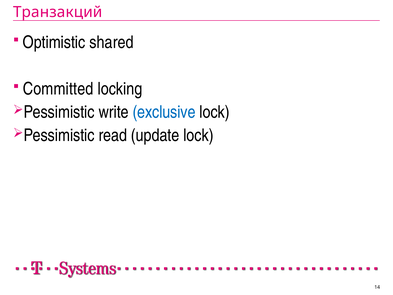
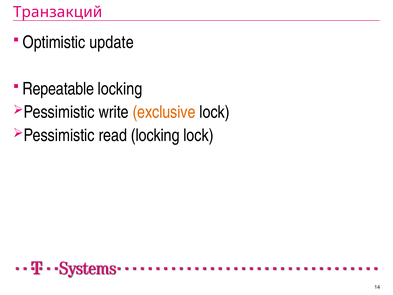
shared: shared -> update
Committed: Committed -> Repeatable
exclusive colour: blue -> orange
read update: update -> locking
